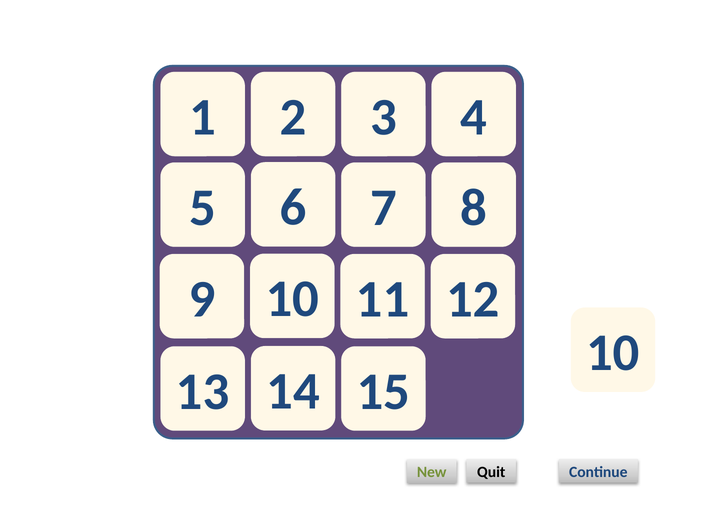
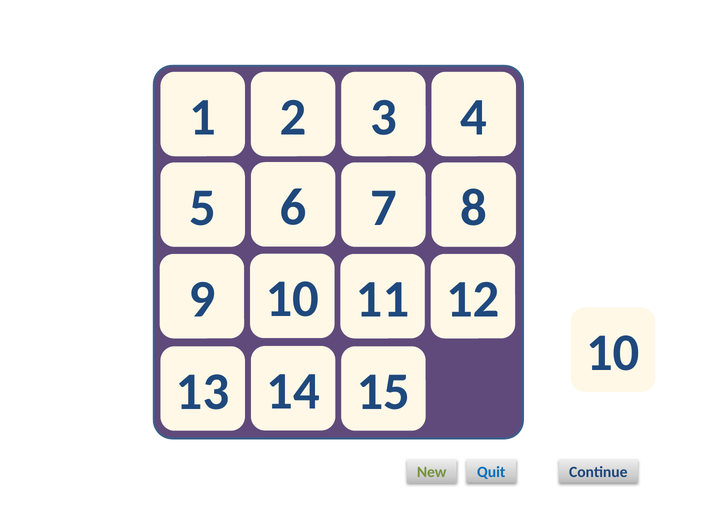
Quit colour: black -> blue
